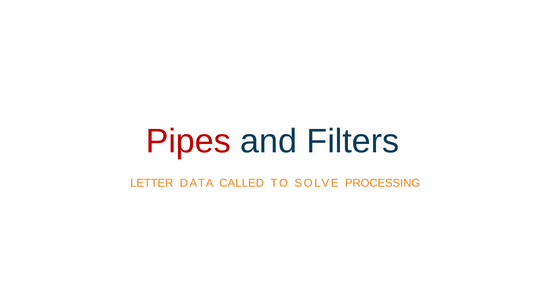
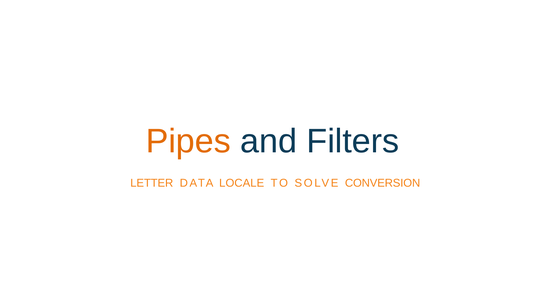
Pipes colour: red -> orange
CALLED: CALLED -> LOCALE
PROCESSING: PROCESSING -> CONVERSION
